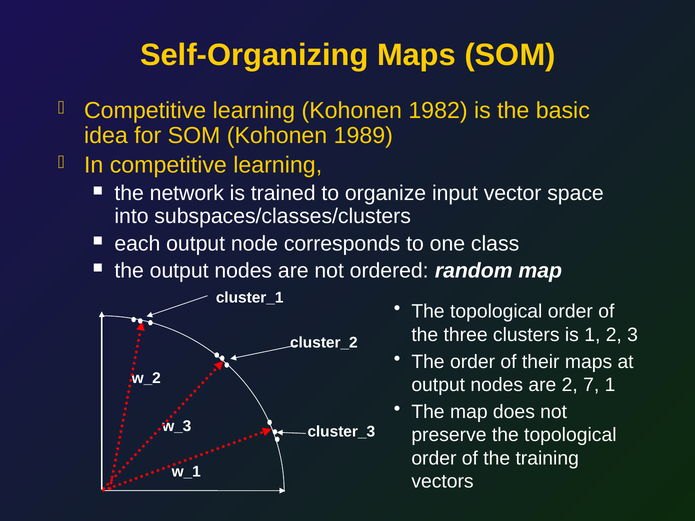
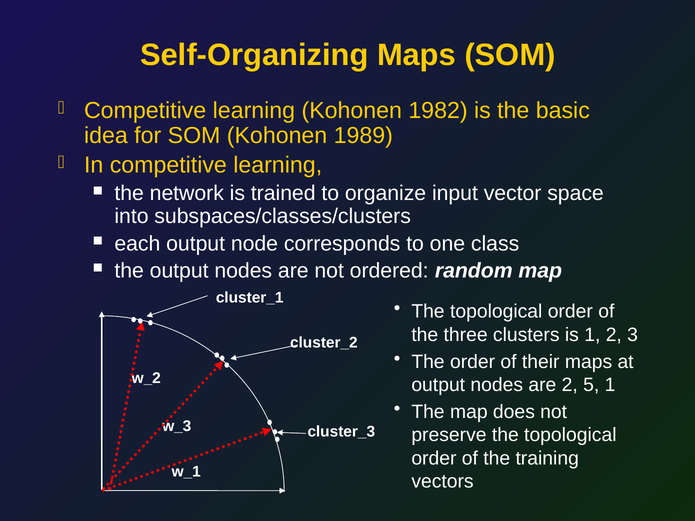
7: 7 -> 5
